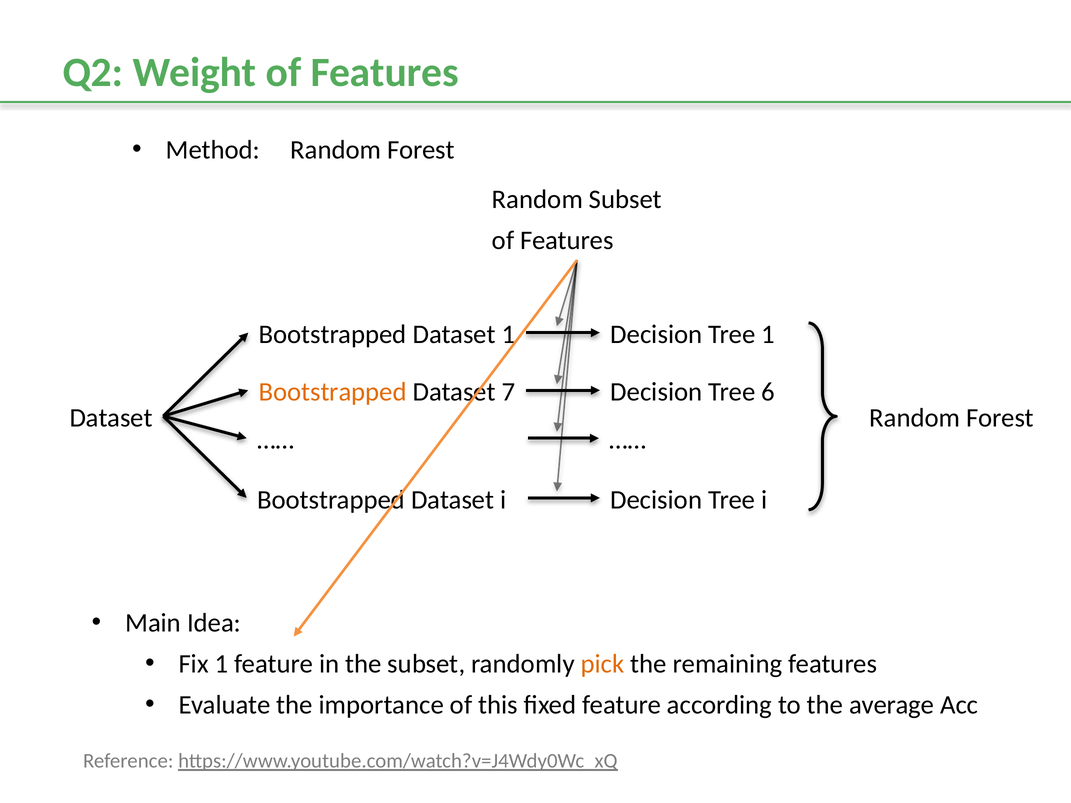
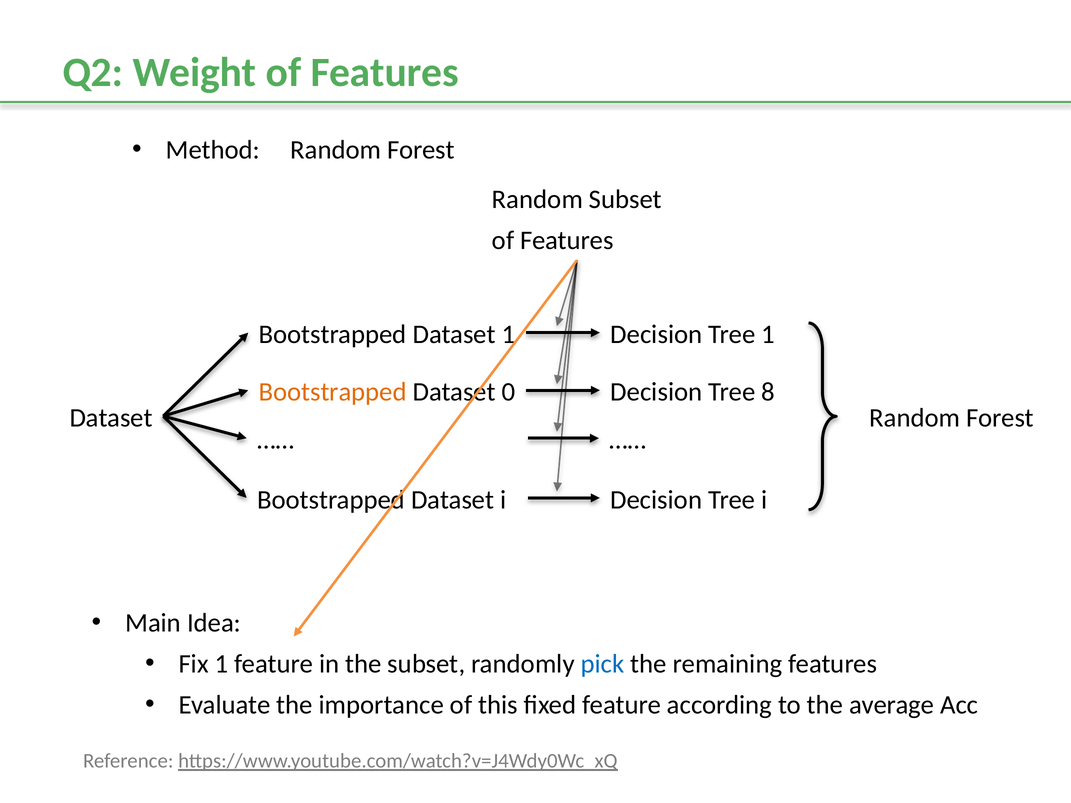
7: 7 -> 0
6: 6 -> 8
pick colour: orange -> blue
